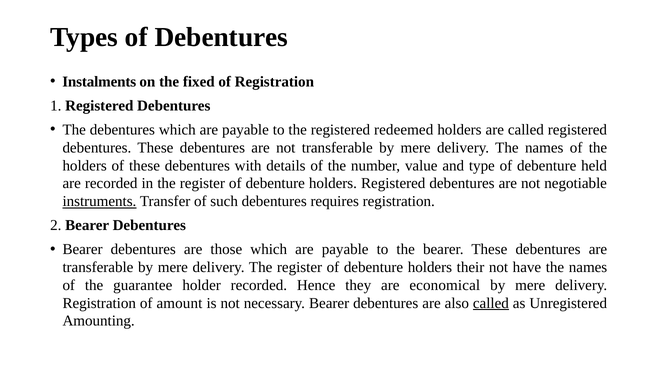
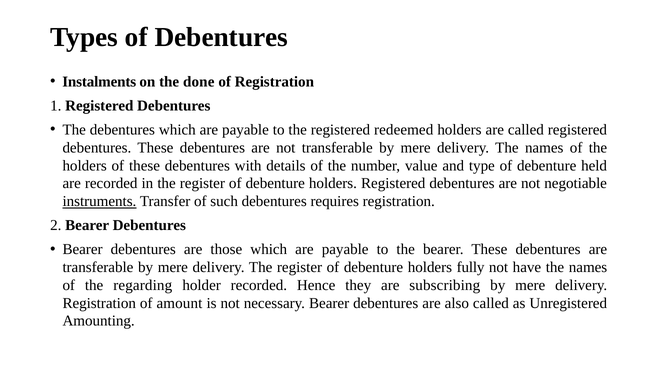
fixed: fixed -> done
their: their -> fully
guarantee: guarantee -> regarding
economical: economical -> subscribing
called at (491, 303) underline: present -> none
